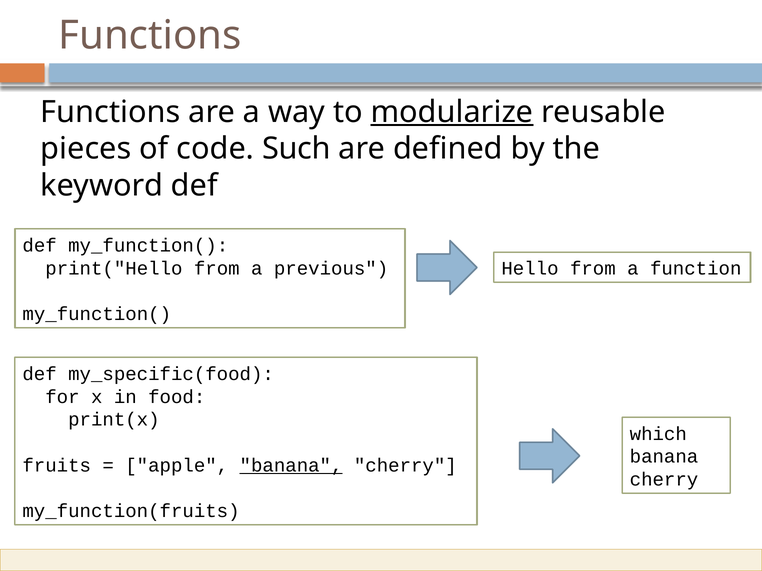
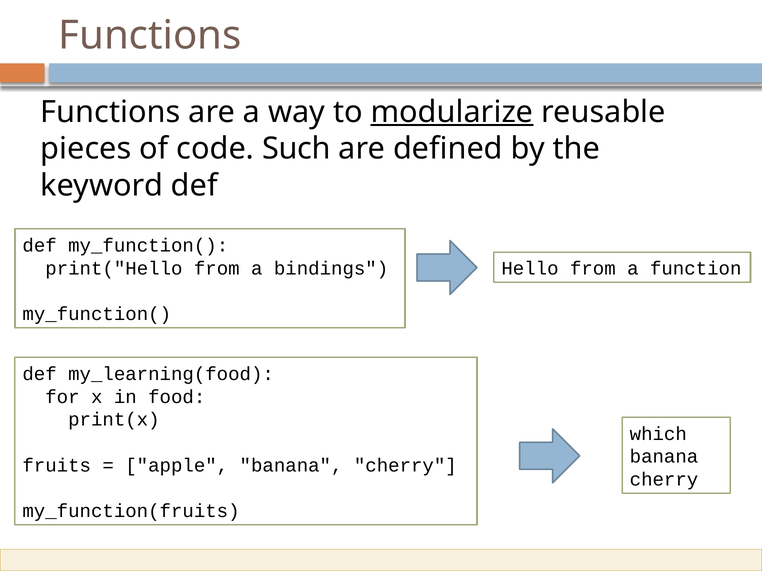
previous: previous -> bindings
my_specific(food: my_specific(food -> my_learning(food
banana at (291, 466) underline: present -> none
